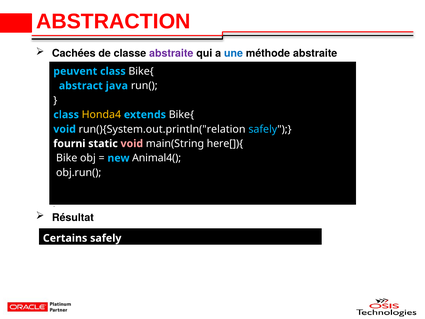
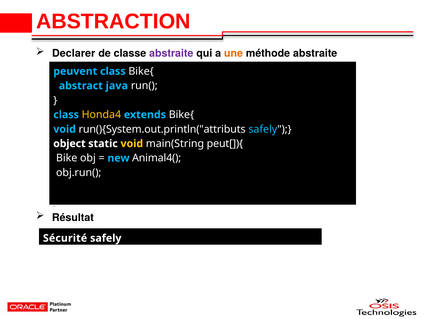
Cachées: Cachées -> Declarer
une colour: blue -> orange
run(){System.out.println("relation: run(){System.out.println("relation -> run(){System.out.println("attributs
fourni: fourni -> object
void at (132, 144) colour: pink -> yellow
here[]){: here[]){ -> peut[]){
Certains: Certains -> Sécurité
